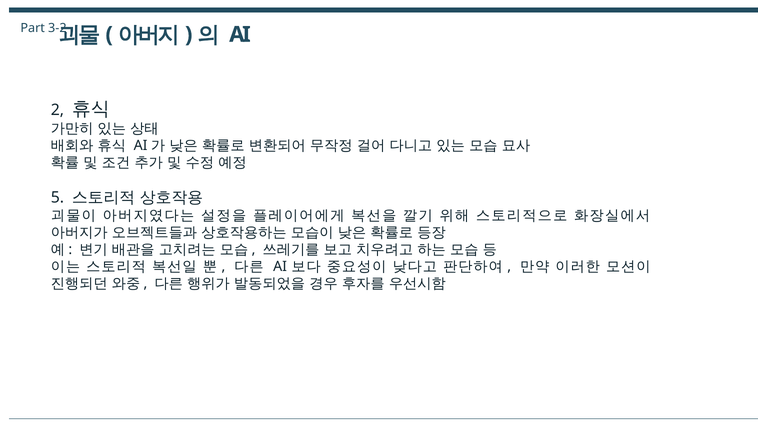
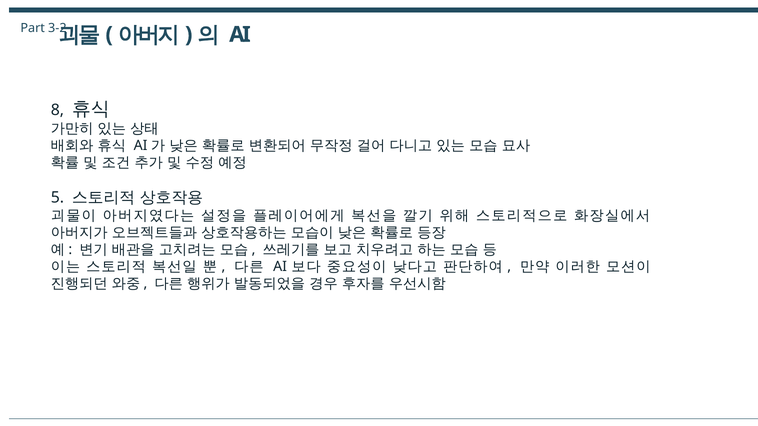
2: 2 -> 8
